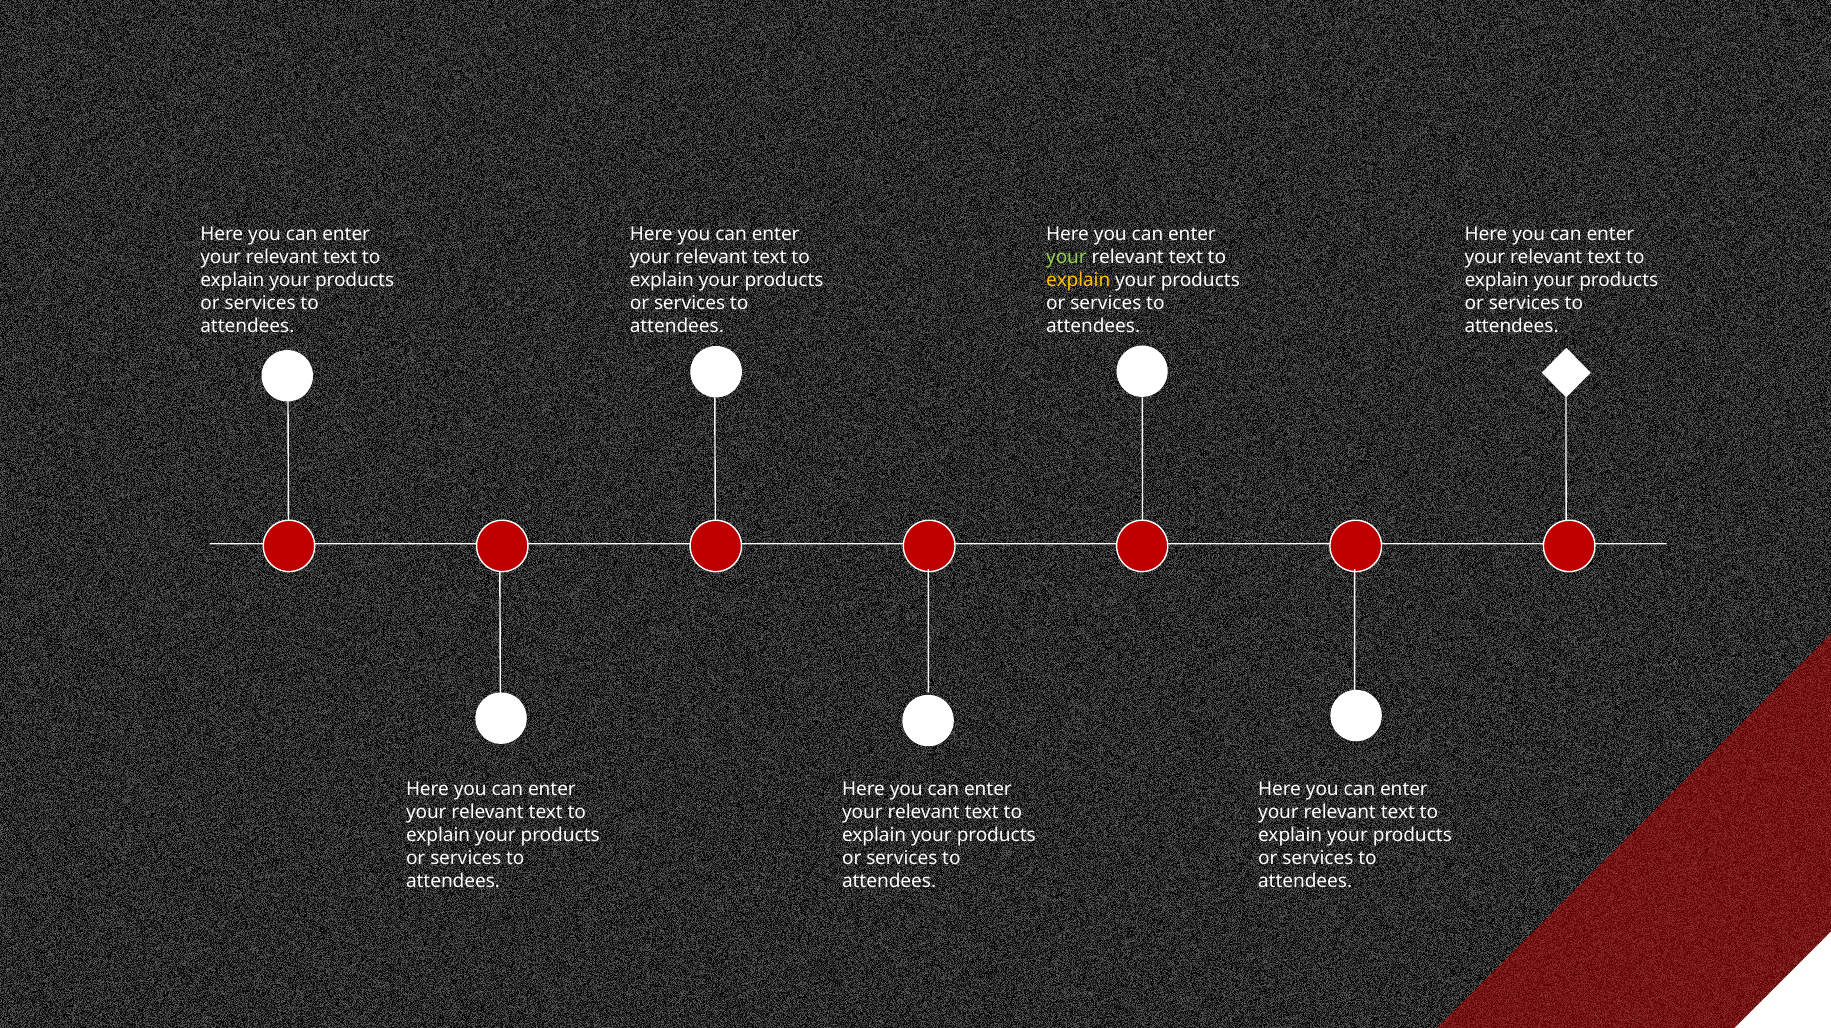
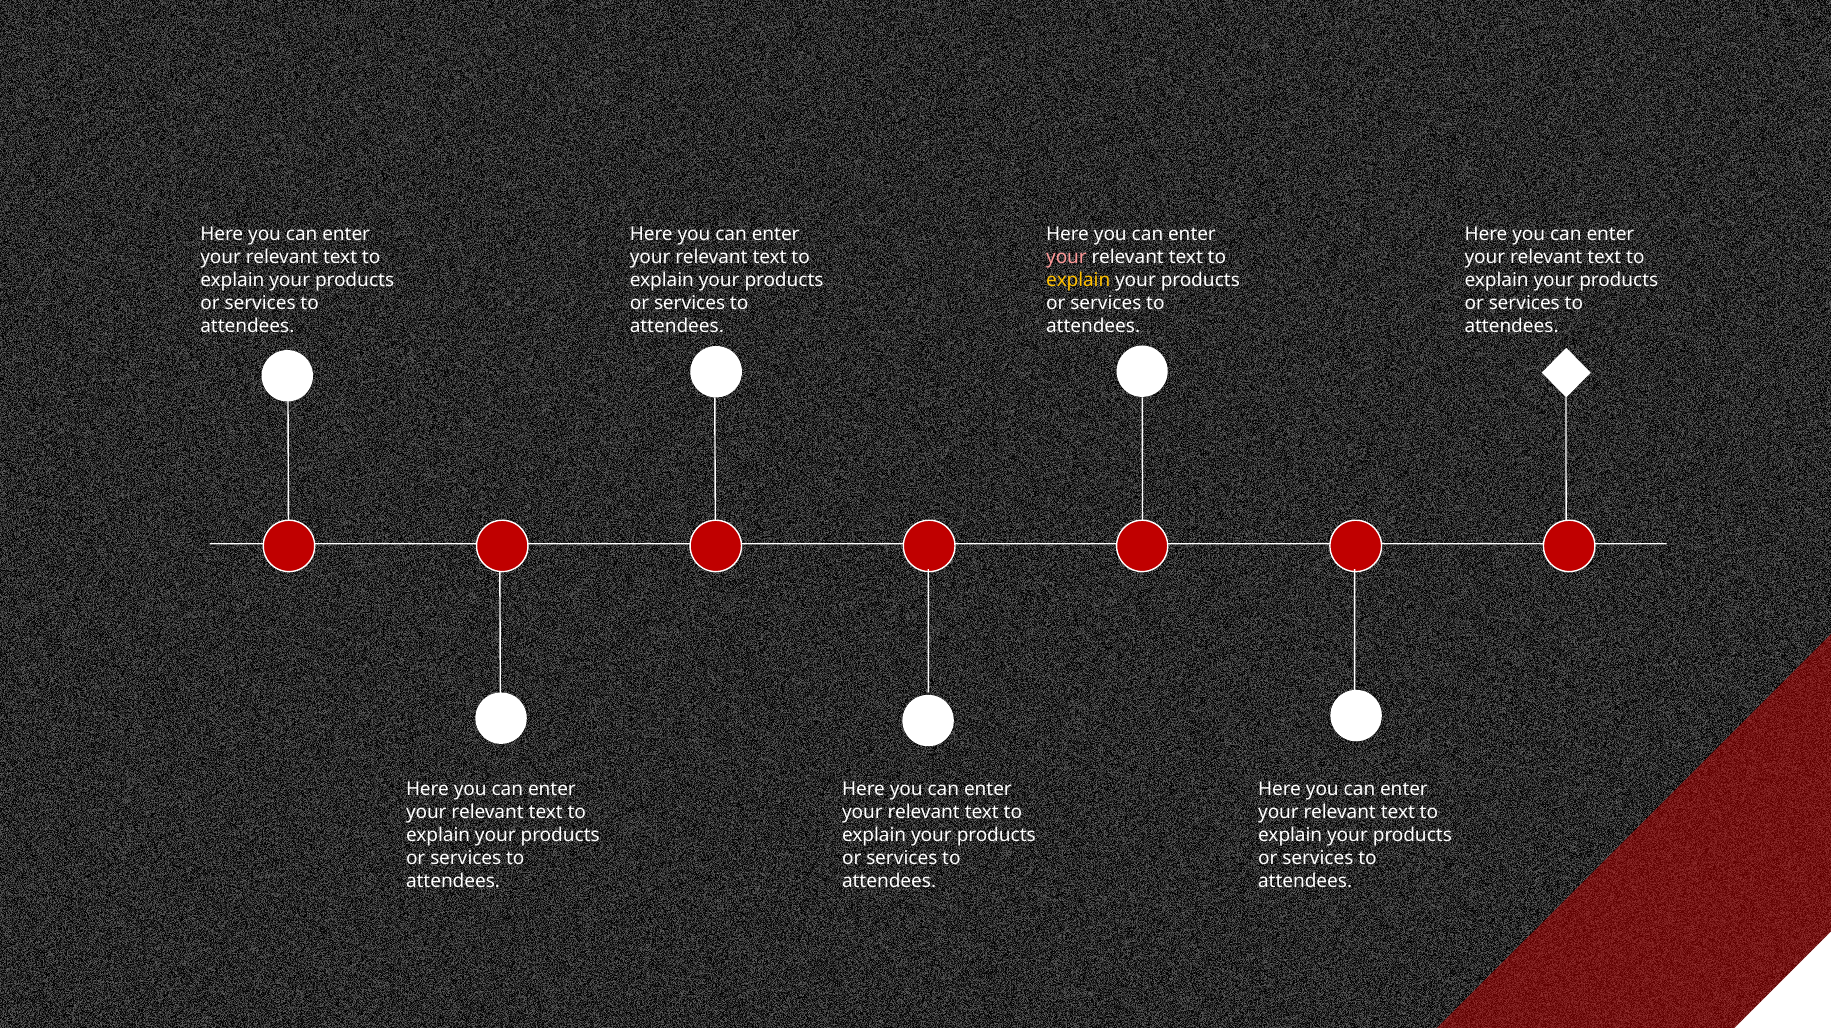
your at (1066, 257) colour: light green -> pink
